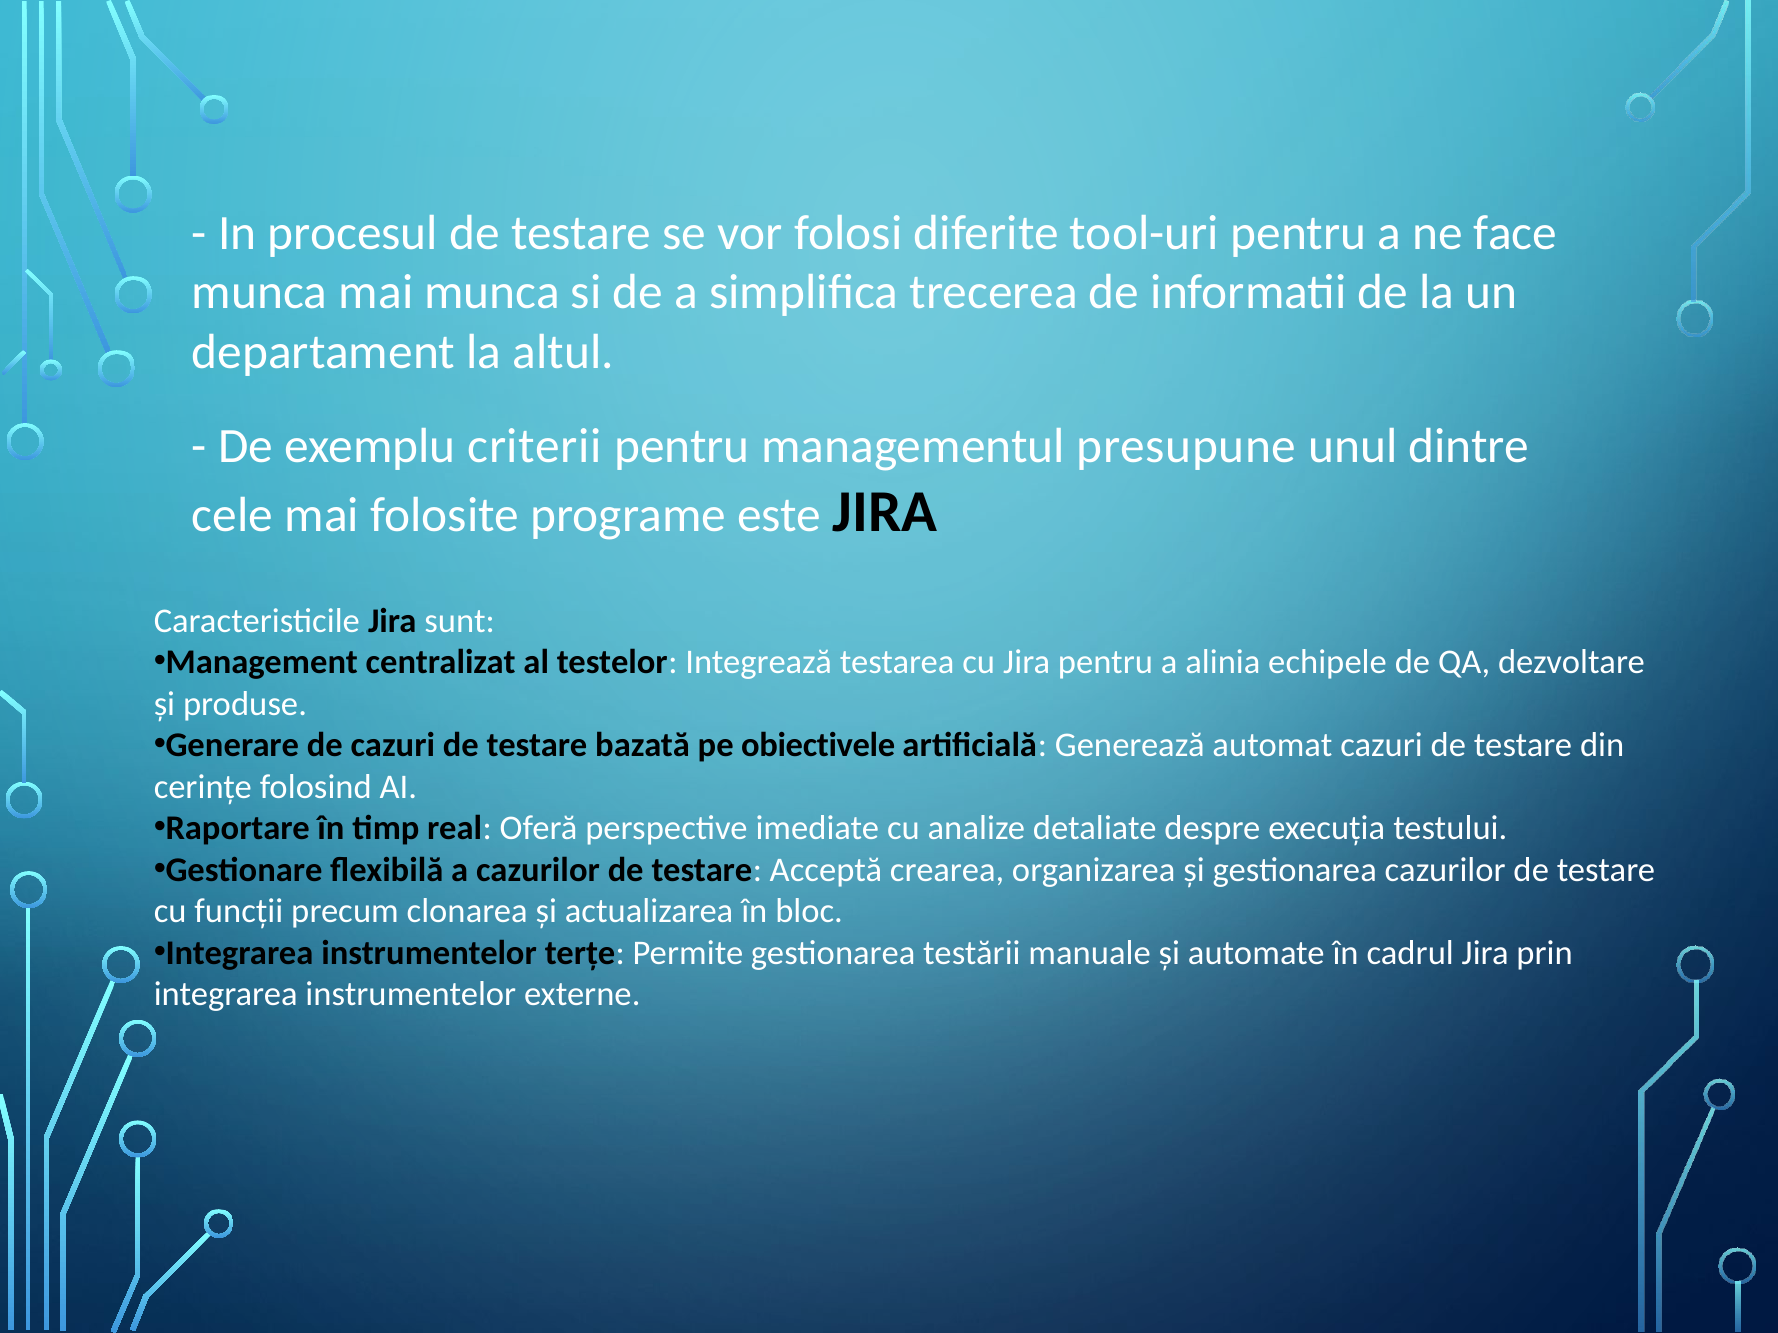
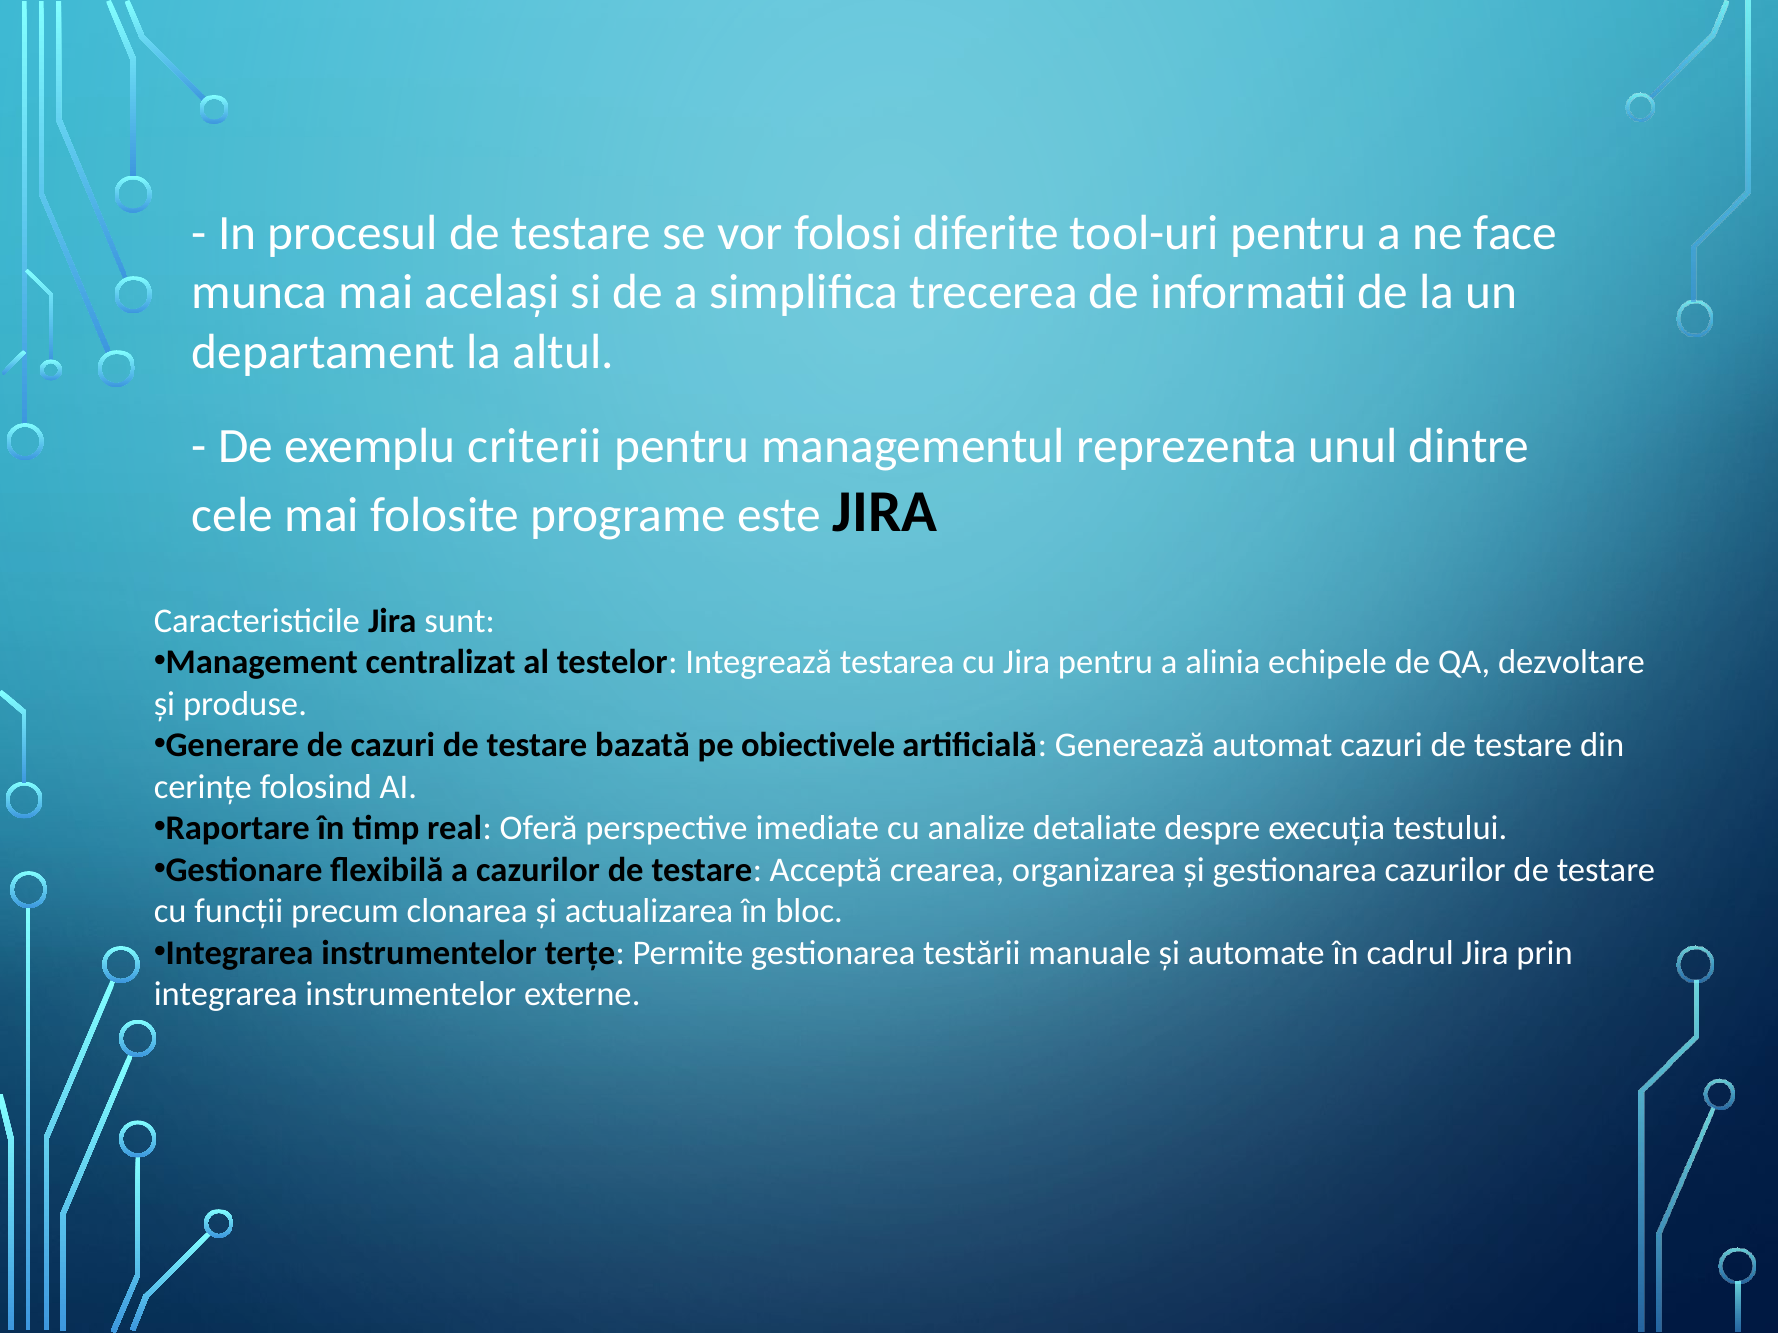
mai munca: munca -> același
presupune: presupune -> reprezenta
